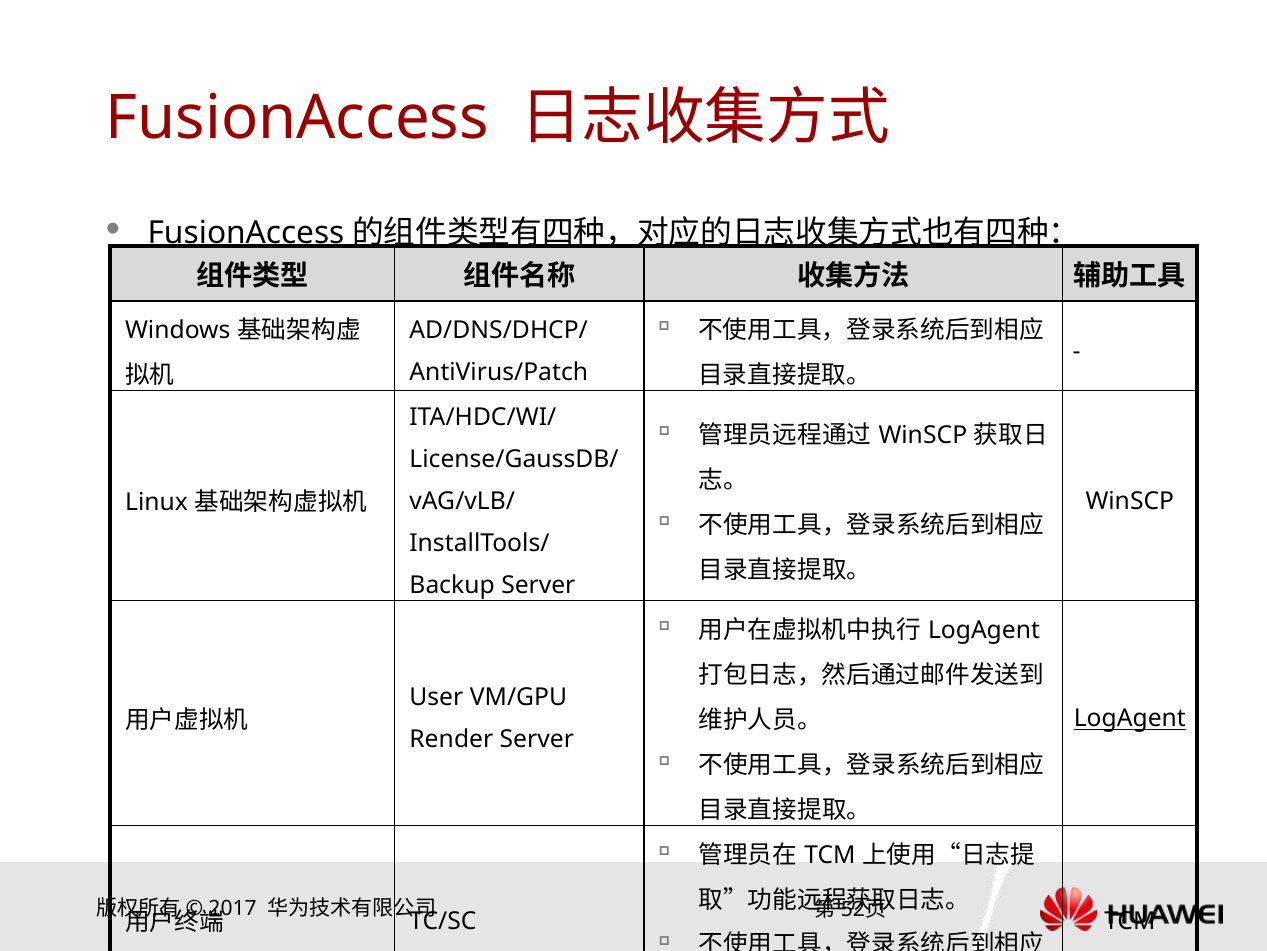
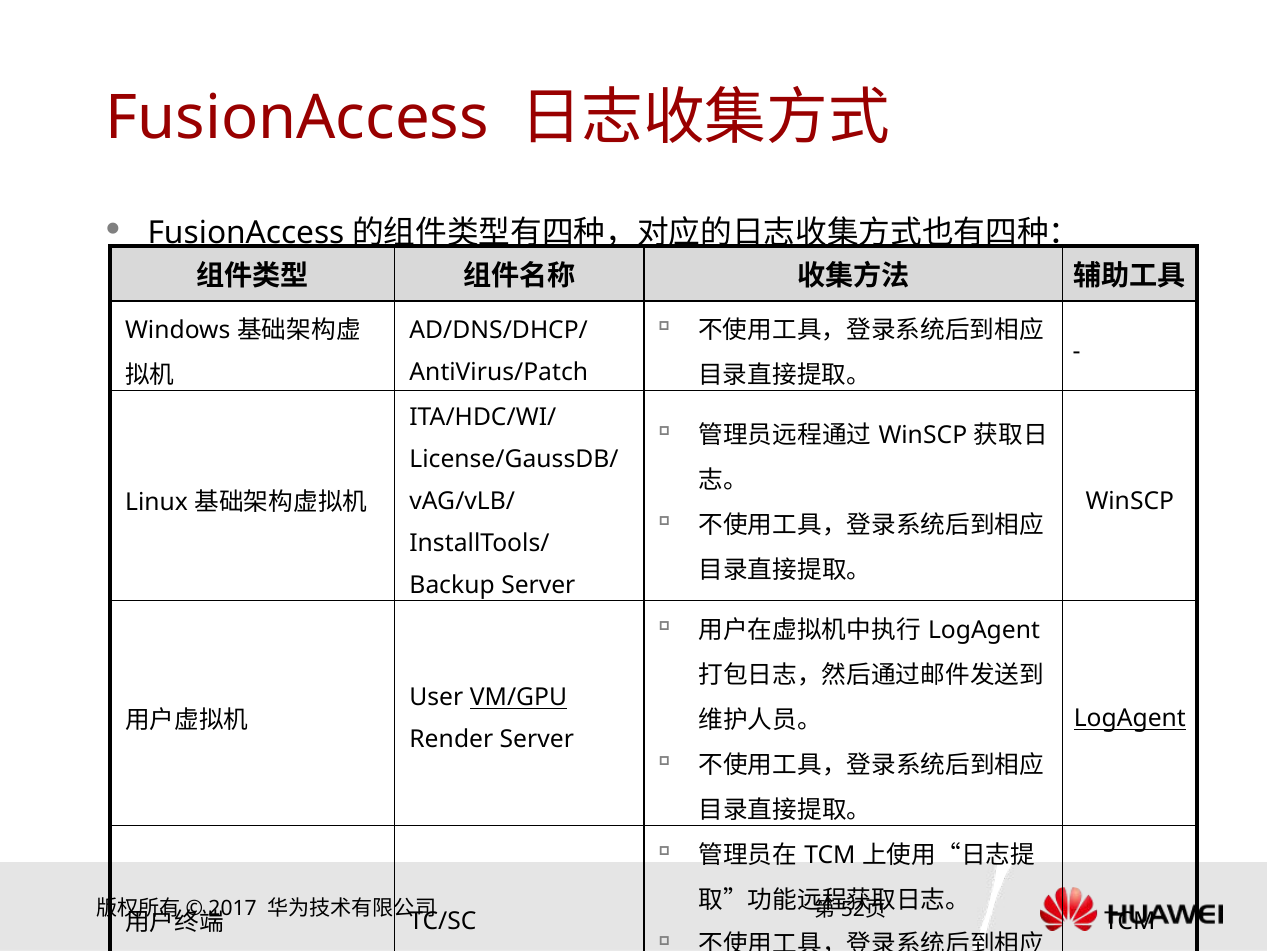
VM/GPU underline: none -> present
